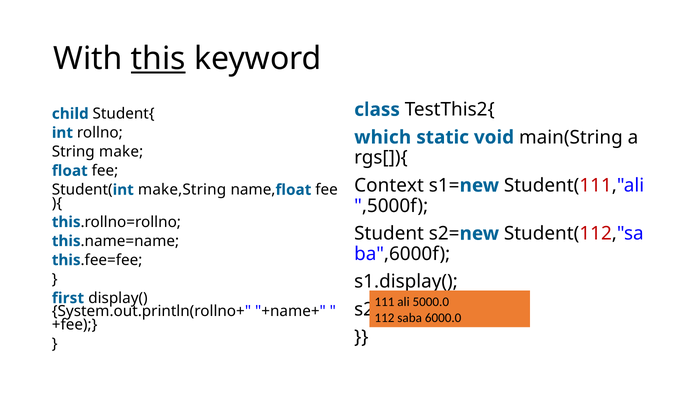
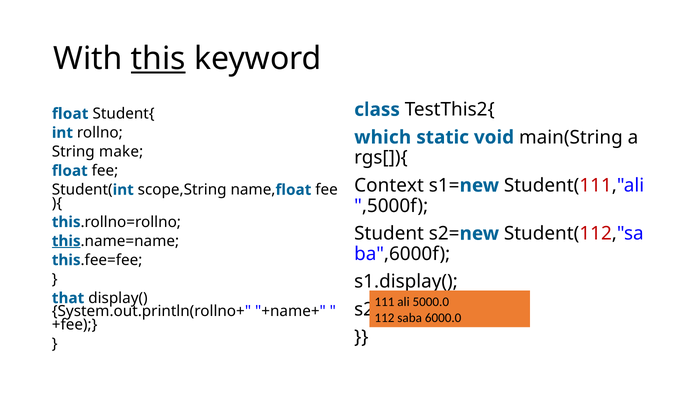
child at (70, 114): child -> float
make,String: make,String -> scope,String
this at (66, 241) underline: none -> present
first: first -> that
